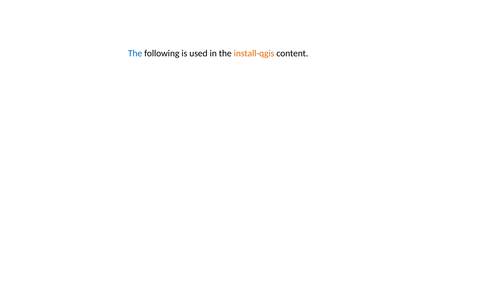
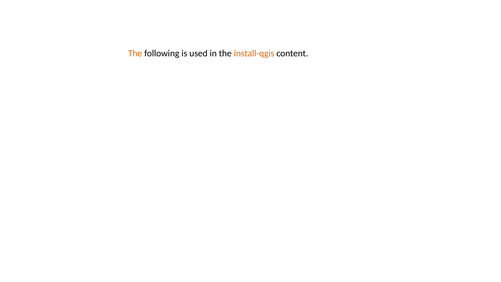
The at (135, 53) colour: blue -> orange
